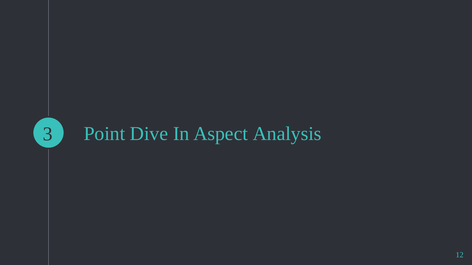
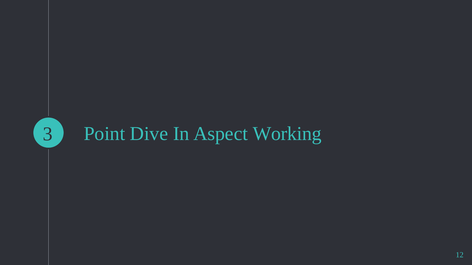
Analysis: Analysis -> Working
